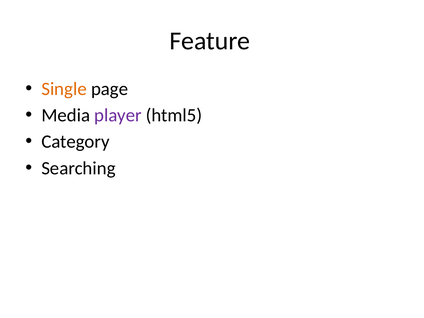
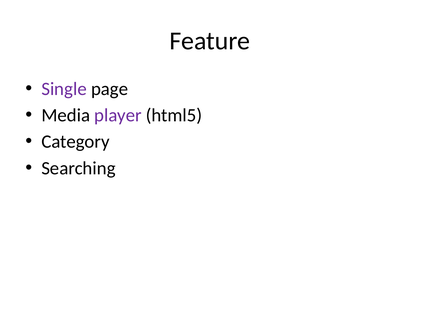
Single colour: orange -> purple
